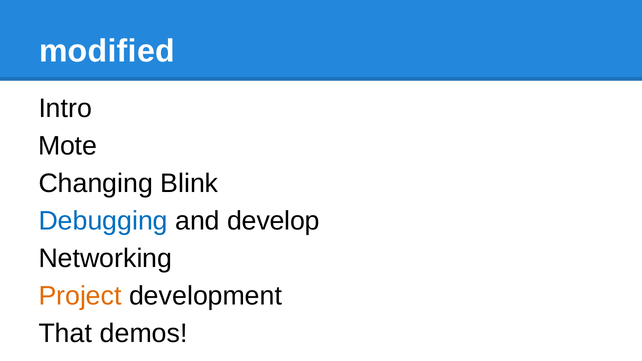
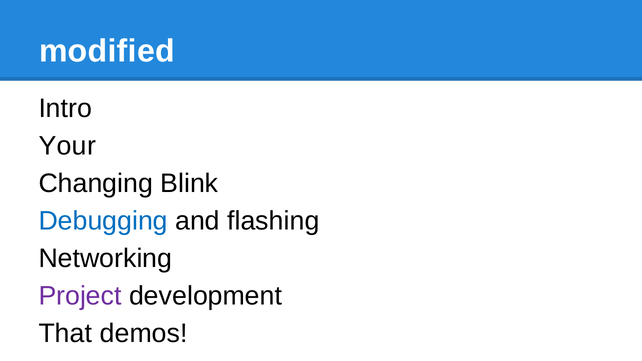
Mote: Mote -> Your
develop: develop -> flashing
Project colour: orange -> purple
